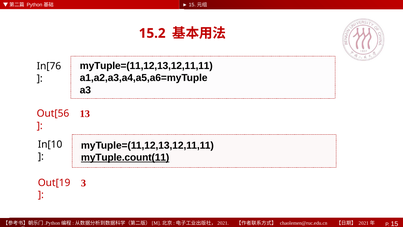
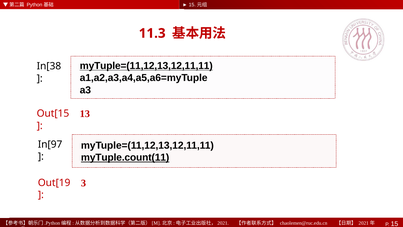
15.2: 15.2 -> 11.3
myTuple=(11,12,13,12,11,11 at (146, 66) underline: none -> present
In[76: In[76 -> In[38
Out[56: Out[56 -> Out[15
In[10: In[10 -> In[97
